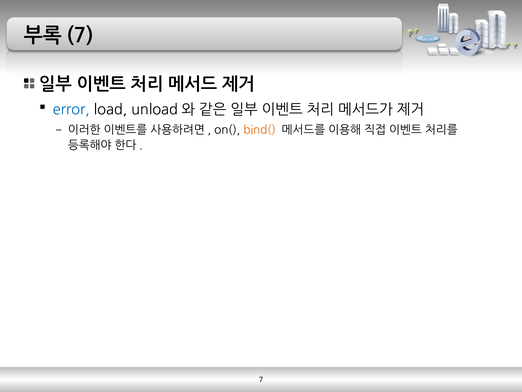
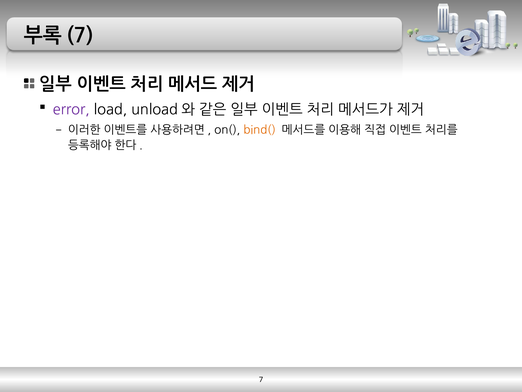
error colour: blue -> purple
